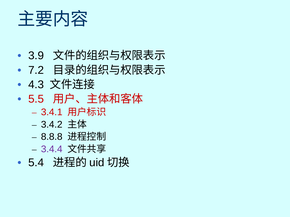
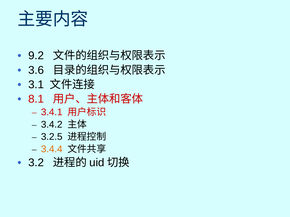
3.9: 3.9 -> 9.2
7.2: 7.2 -> 3.6
4.3: 4.3 -> 3.1
5.5: 5.5 -> 8.1
8.8.8: 8.8.8 -> 3.2.5
3.4.4 colour: purple -> orange
5.4: 5.4 -> 3.2
